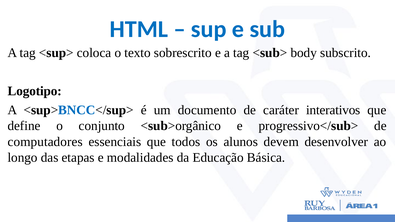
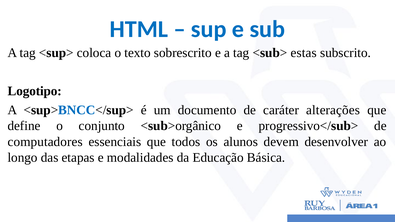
body: body -> estas
interativos: interativos -> alterações
